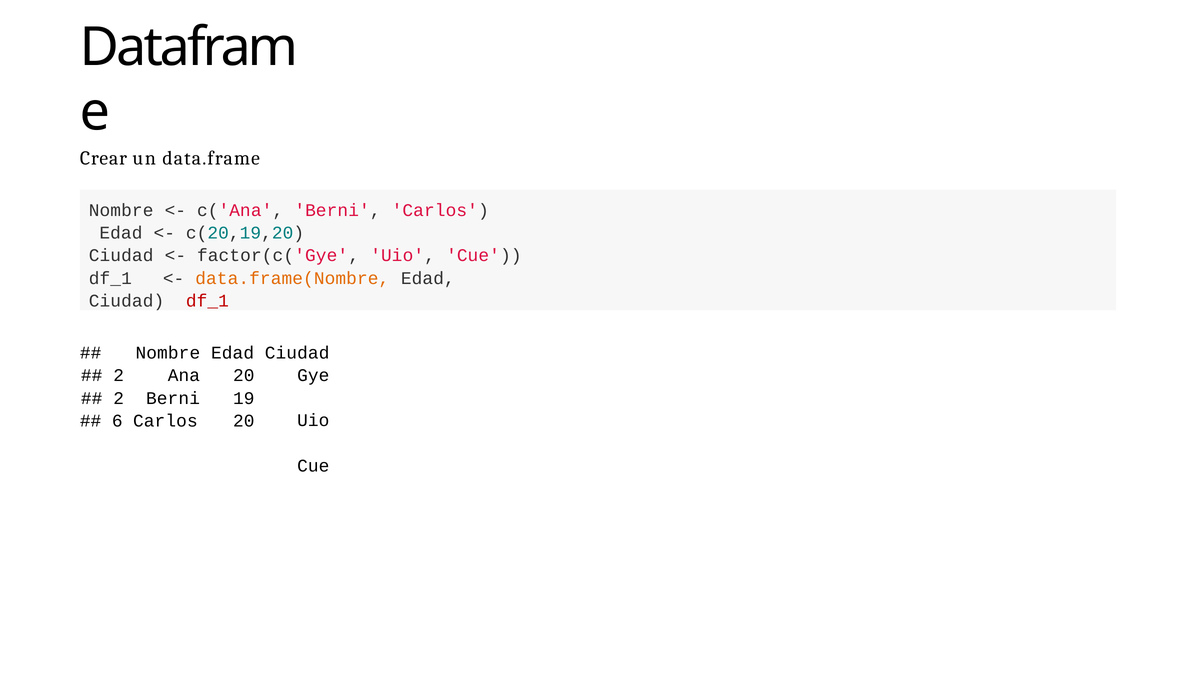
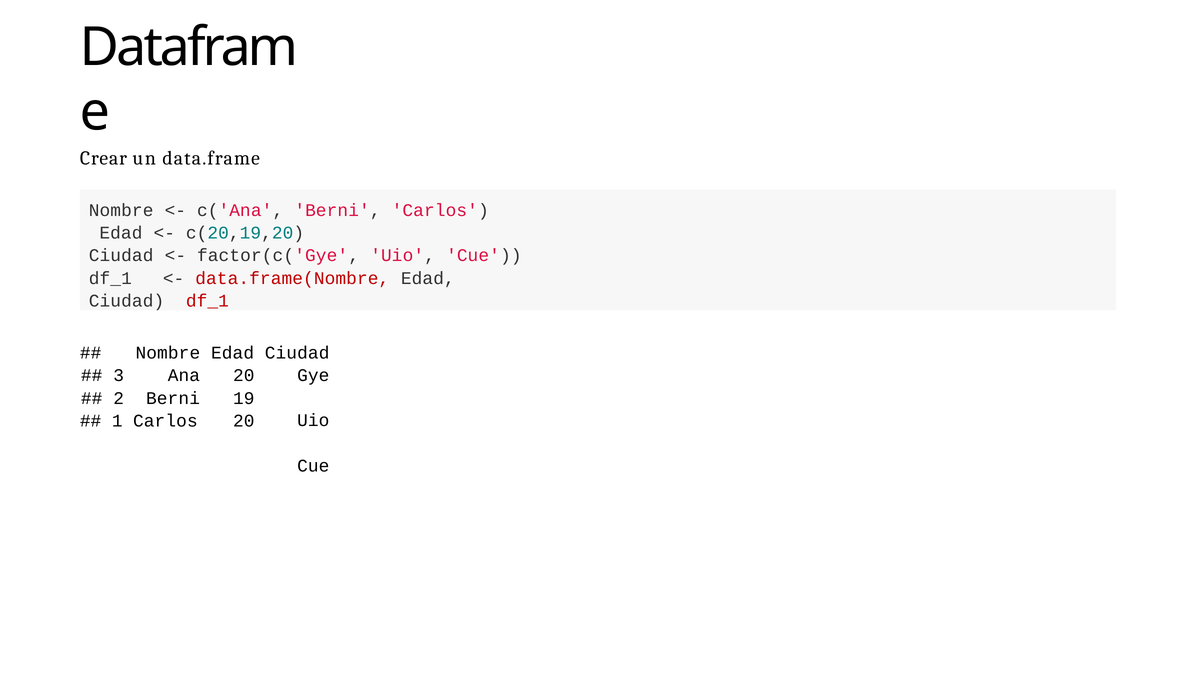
data.frame(Nombre colour: orange -> red
2 at (119, 375): 2 -> 3
6: 6 -> 1
